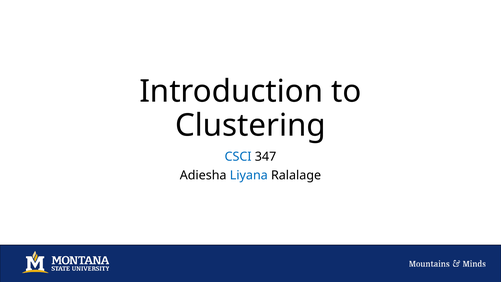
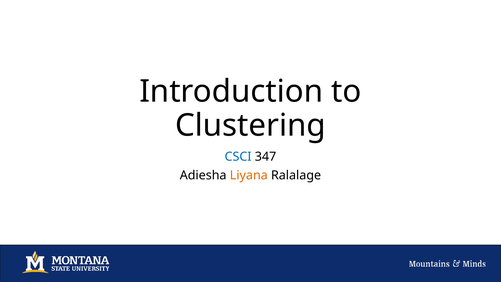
Liyana colour: blue -> orange
